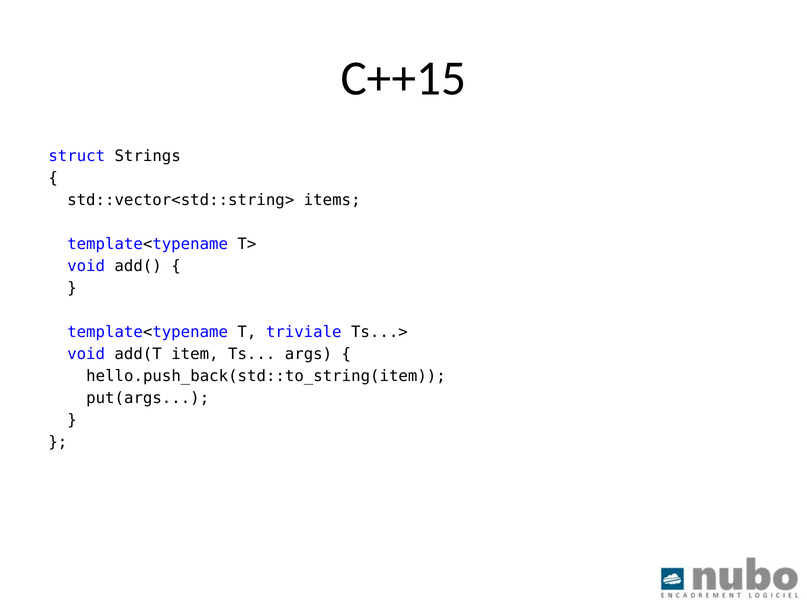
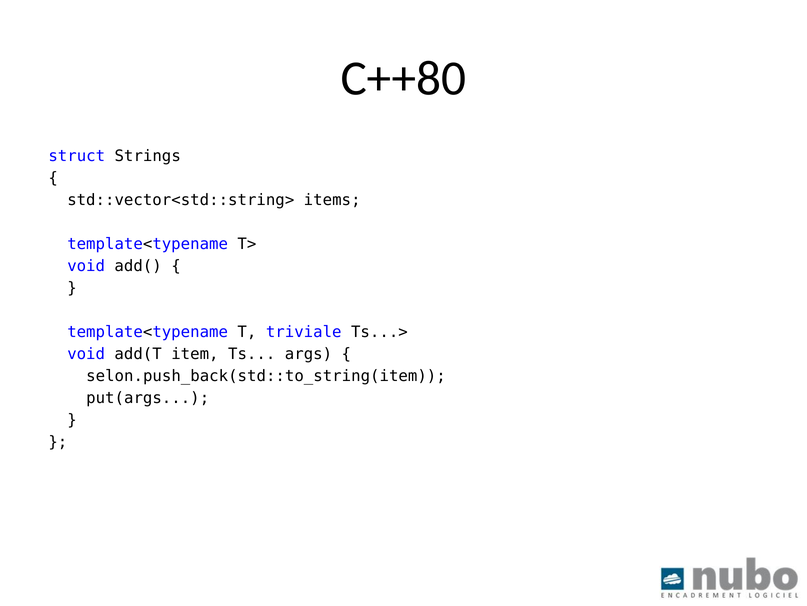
C++15: C++15 -> C++80
hello.push_back(std::to_string(item: hello.push_back(std::to_string(item -> selon.push_back(std::to_string(item
